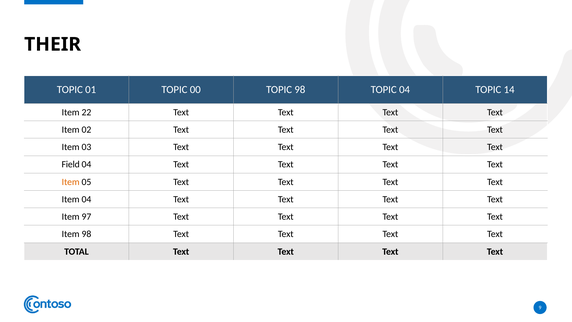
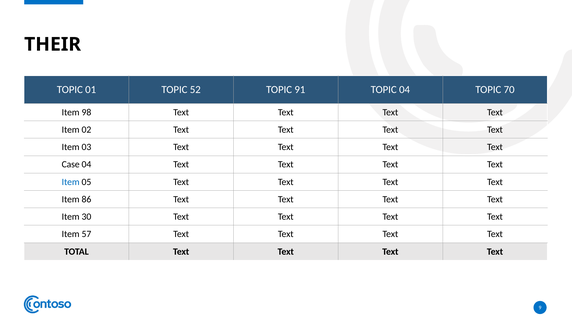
00: 00 -> 52
TOPIC 98: 98 -> 91
14: 14 -> 70
22: 22 -> 98
Field: Field -> Case
Item at (71, 182) colour: orange -> blue
Item 04: 04 -> 86
97: 97 -> 30
Item 98: 98 -> 57
